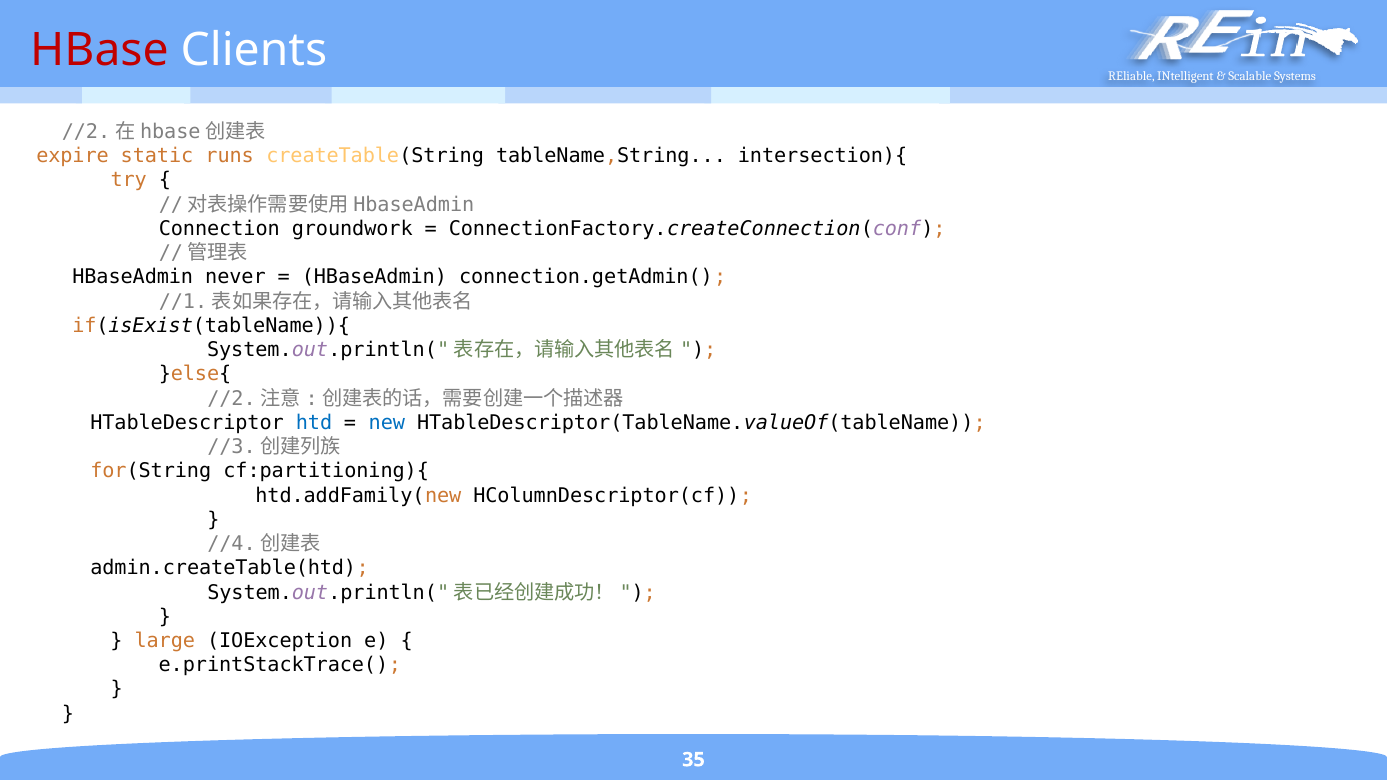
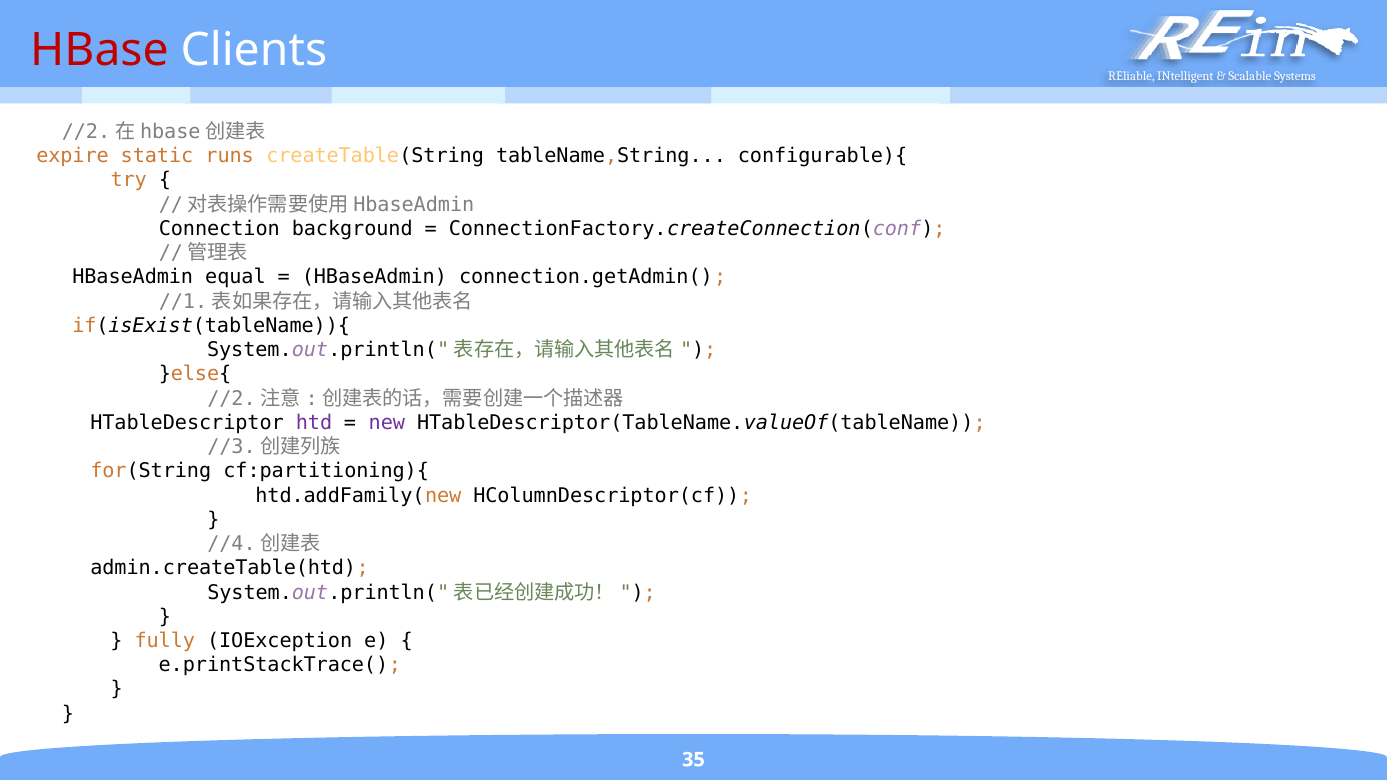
intersection){: intersection){ -> configurable){
groundwork: groundwork -> background
never: never -> equal
htd colour: blue -> purple
new colour: blue -> purple
large: large -> fully
